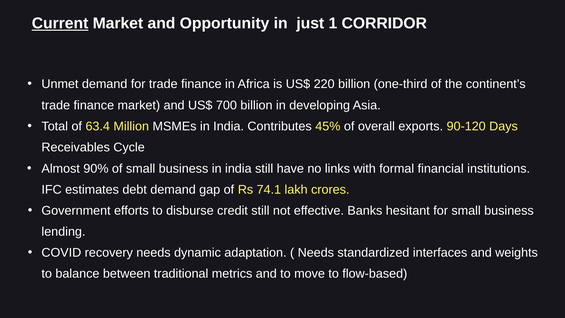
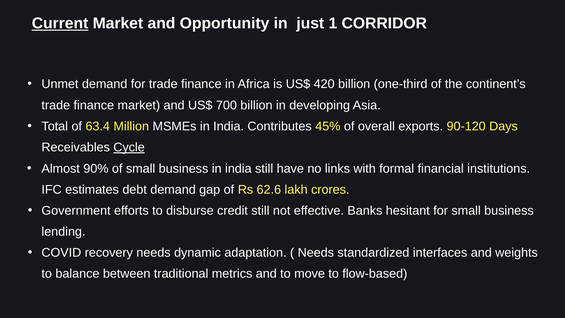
220: 220 -> 420
Cycle underline: none -> present
74.1: 74.1 -> 62.6
